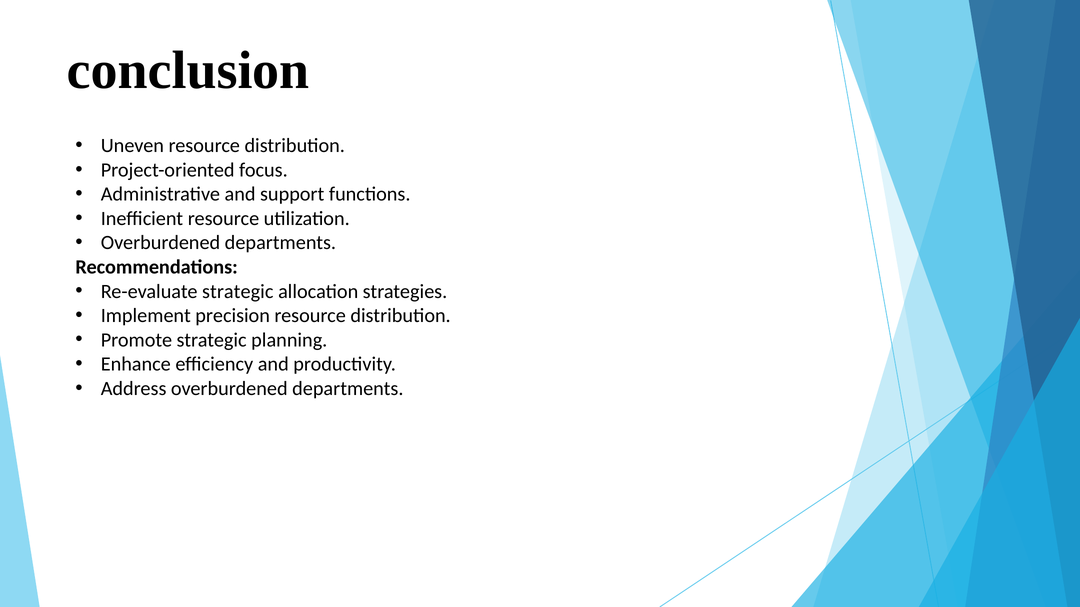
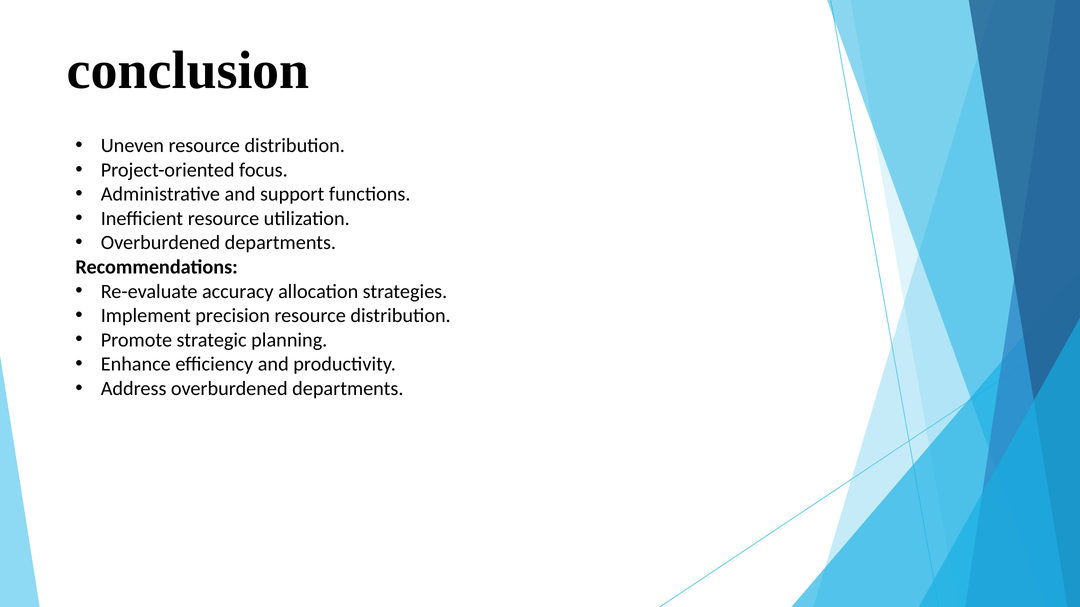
Re-evaluate strategic: strategic -> accuracy
